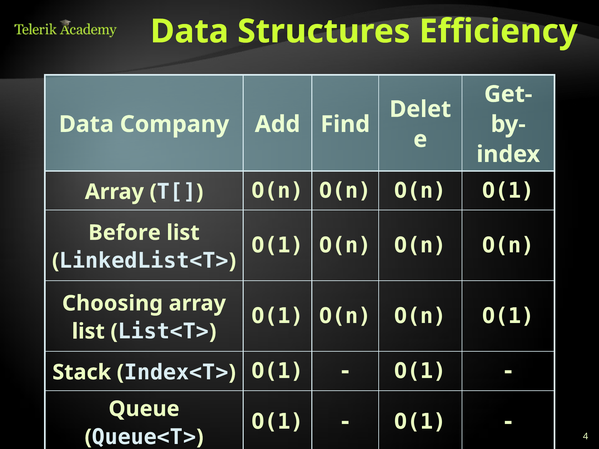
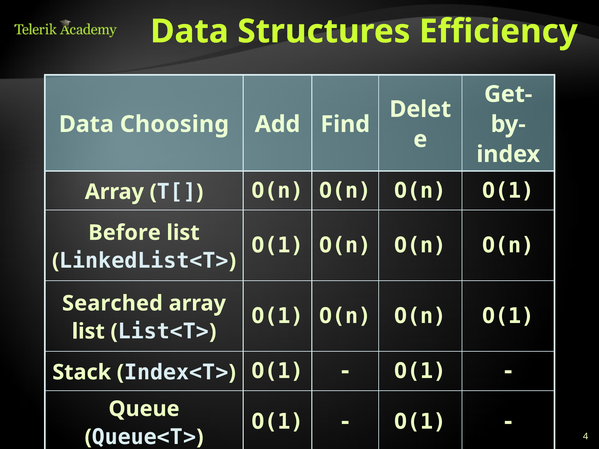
Company: Company -> Choosing
Choosing: Choosing -> Searched
